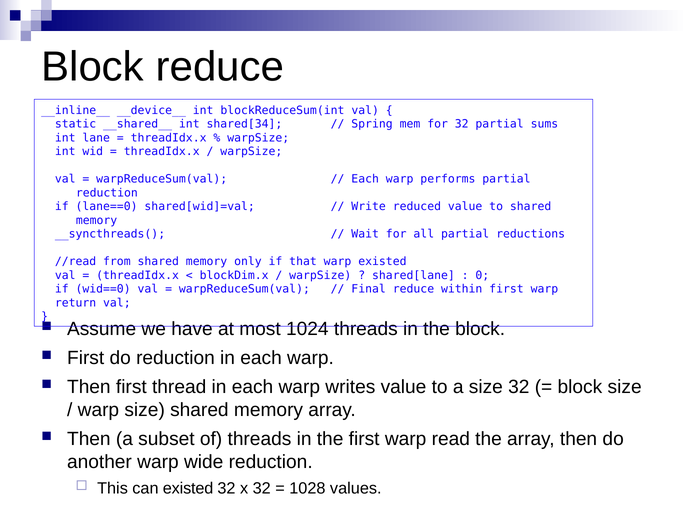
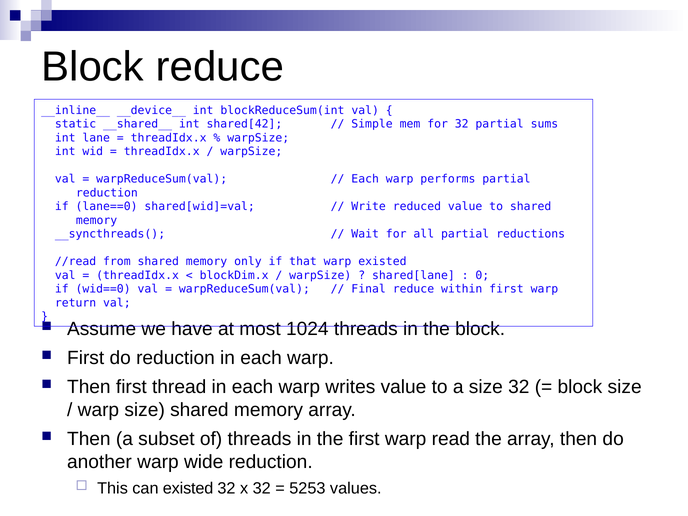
shared[34: shared[34 -> shared[42
Spring: Spring -> Simple
1028: 1028 -> 5253
